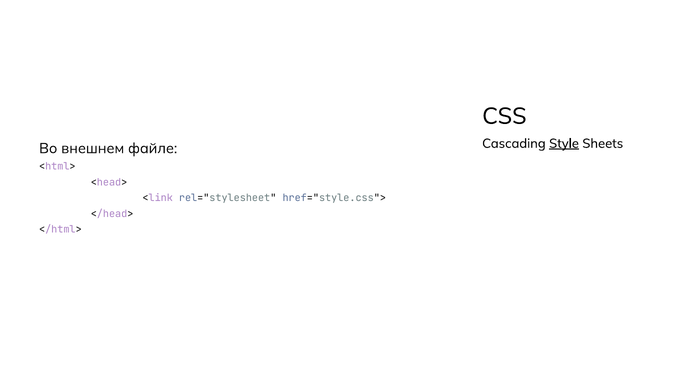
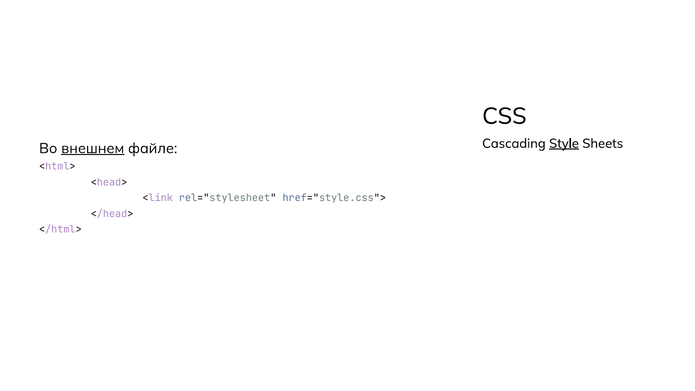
внешнем underline: none -> present
